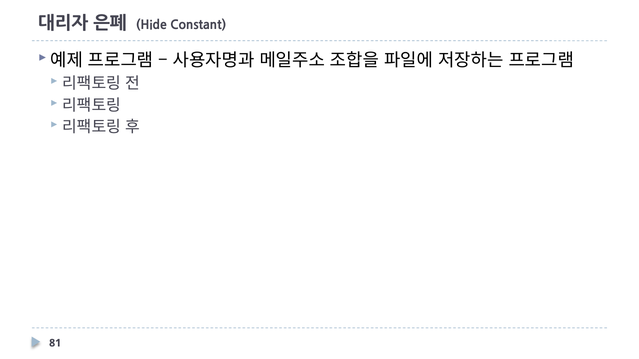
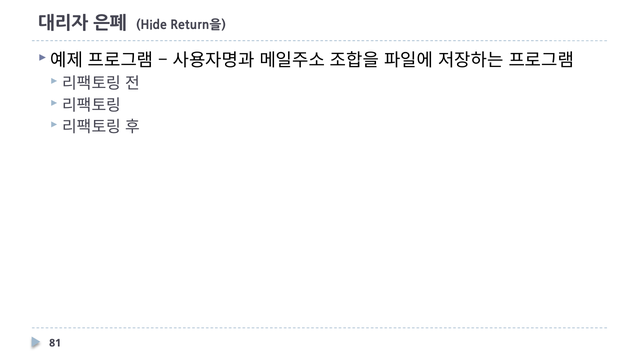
Constant: Constant -> Return을
